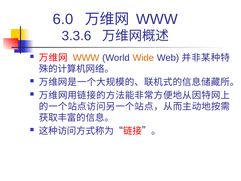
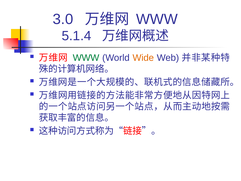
6.0: 6.0 -> 3.0
3.3.6: 3.3.6 -> 5.1.4
WWW at (86, 58) colour: orange -> green
